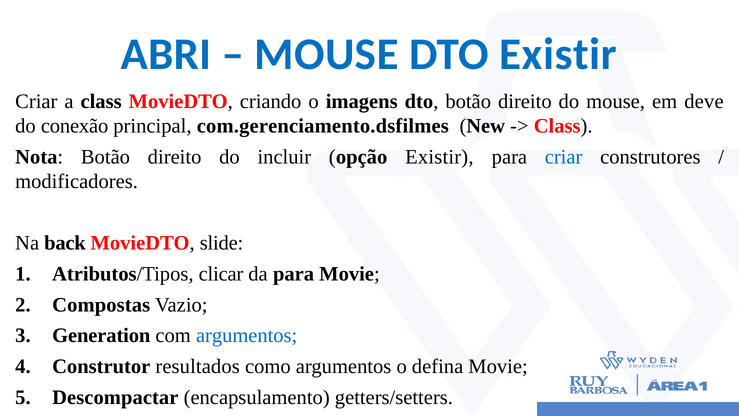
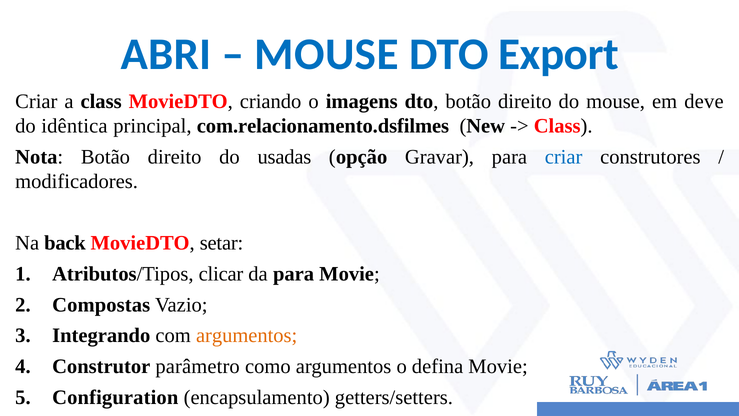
DTO Existir: Existir -> Export
conexão: conexão -> idêntica
com.gerenciamento.dsfilmes: com.gerenciamento.dsfilmes -> com.relacionamento.dsfilmes
incluir: incluir -> usadas
opção Existir: Existir -> Gravar
slide: slide -> setar
Generation: Generation -> Integrando
argumentos at (247, 335) colour: blue -> orange
resultados: resultados -> parâmetro
Descompactar: Descompactar -> Configuration
